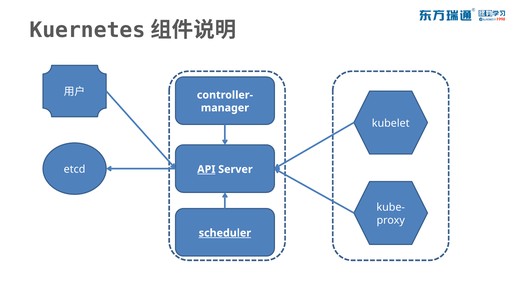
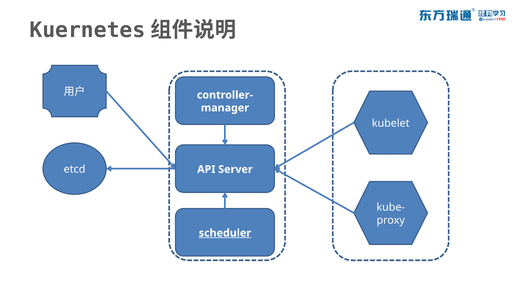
API underline: present -> none
